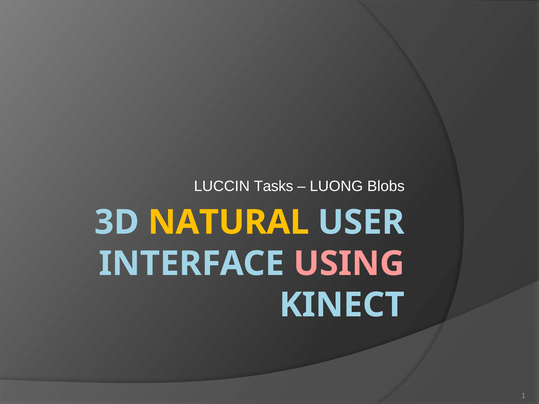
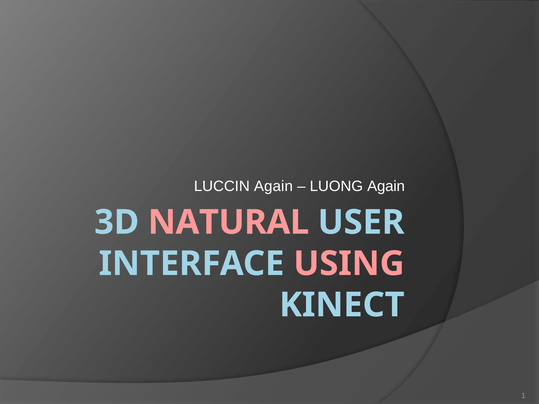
LUCCIN Tasks: Tasks -> Again
LUONG Blobs: Blobs -> Again
NATURAL colour: yellow -> pink
